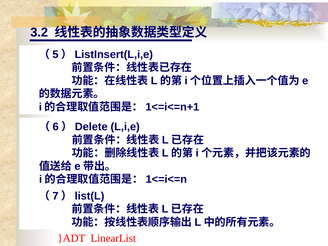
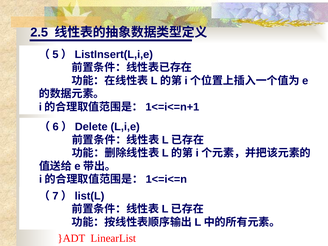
3.2: 3.2 -> 2.5
